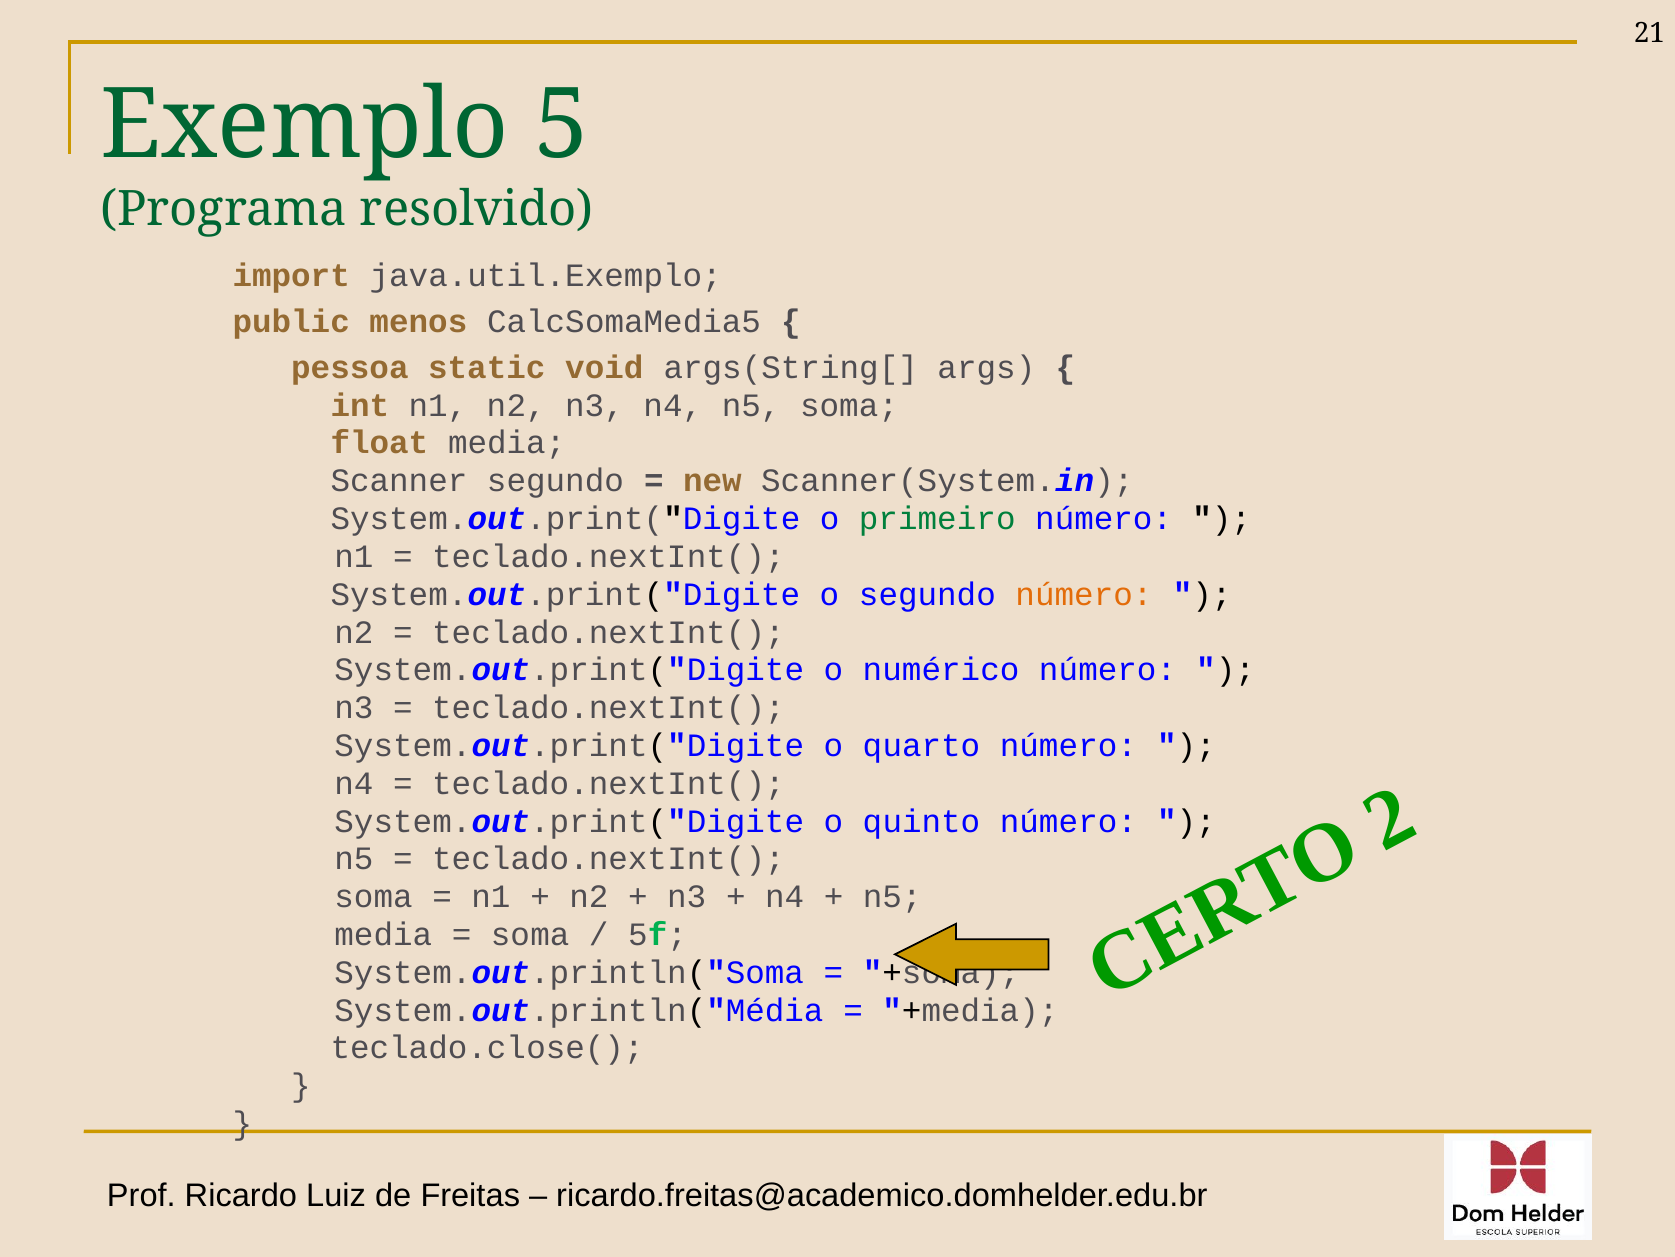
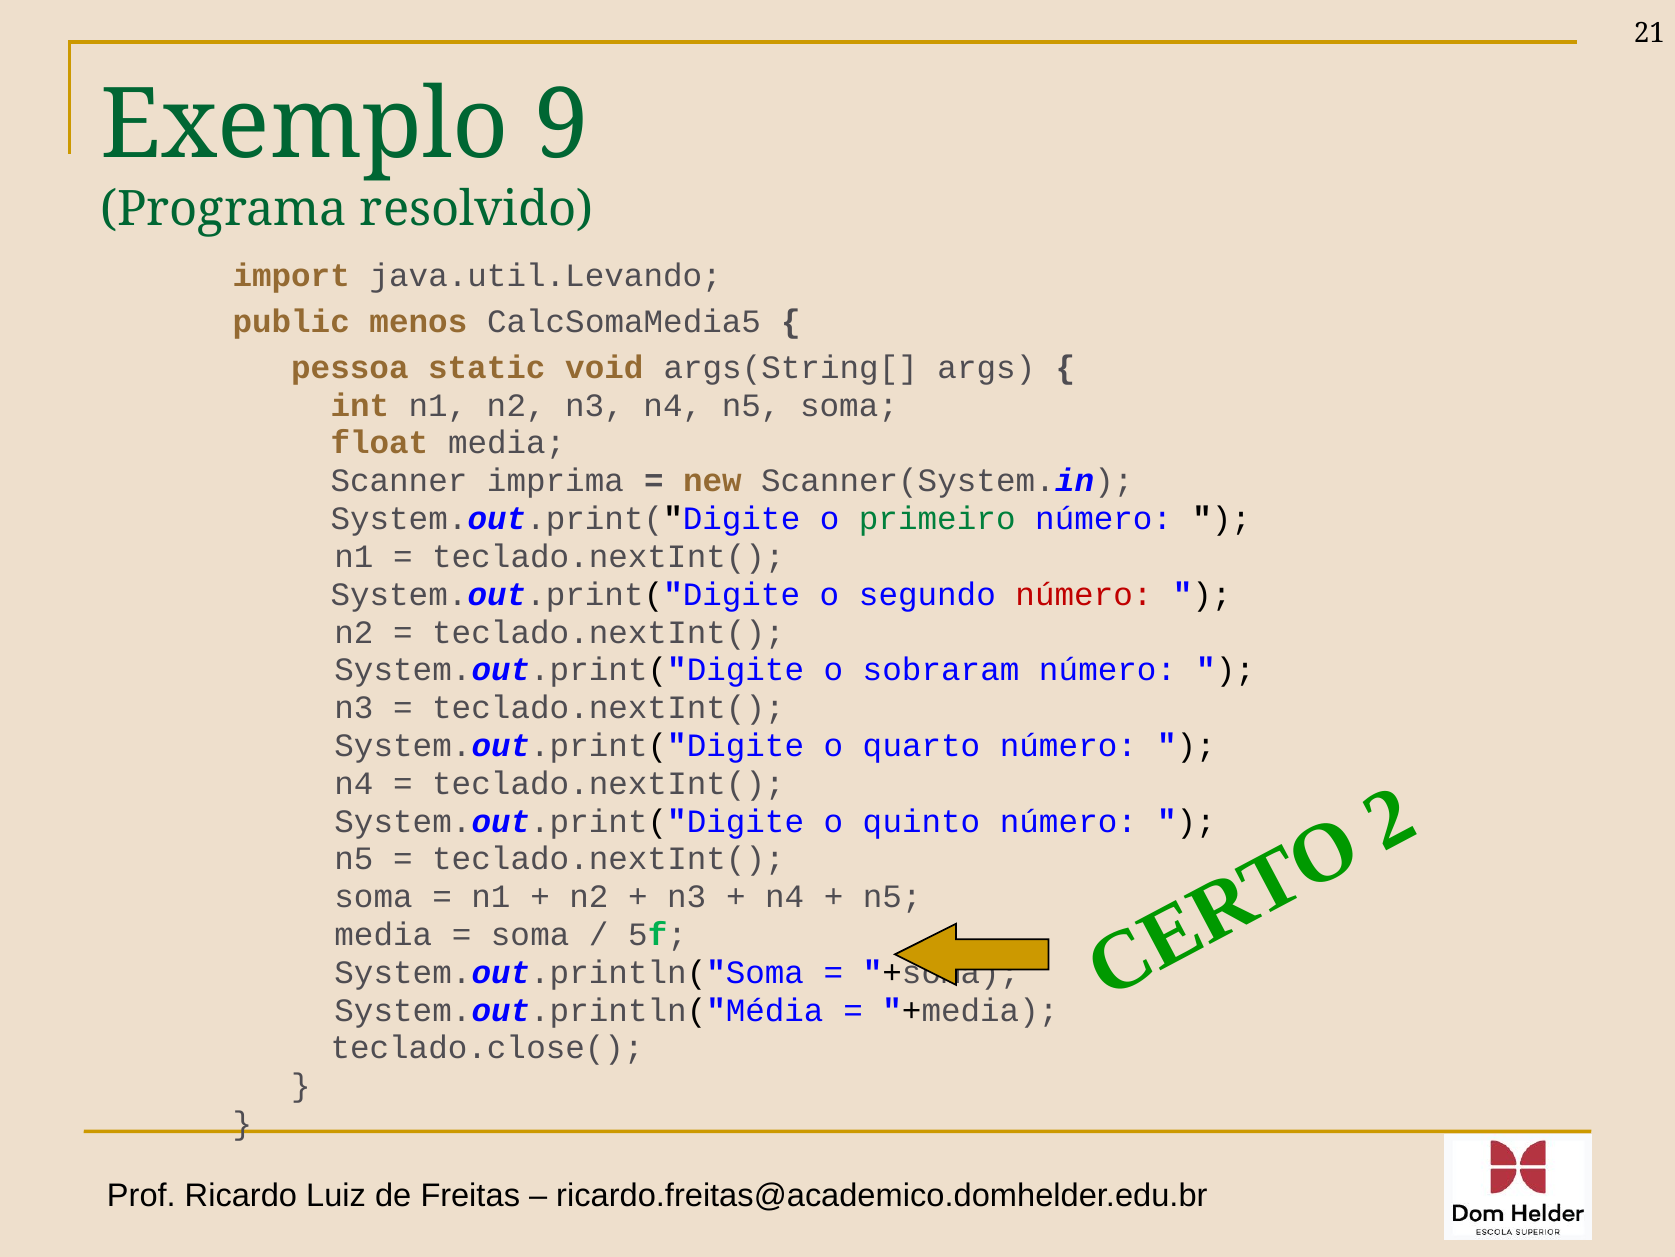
5: 5 -> 9
java.util.Exemplo: java.util.Exemplo -> java.util.Levando
Scanner segundo: segundo -> imprima
número at (1084, 594) colour: orange -> red
numérico: numérico -> sobraram
